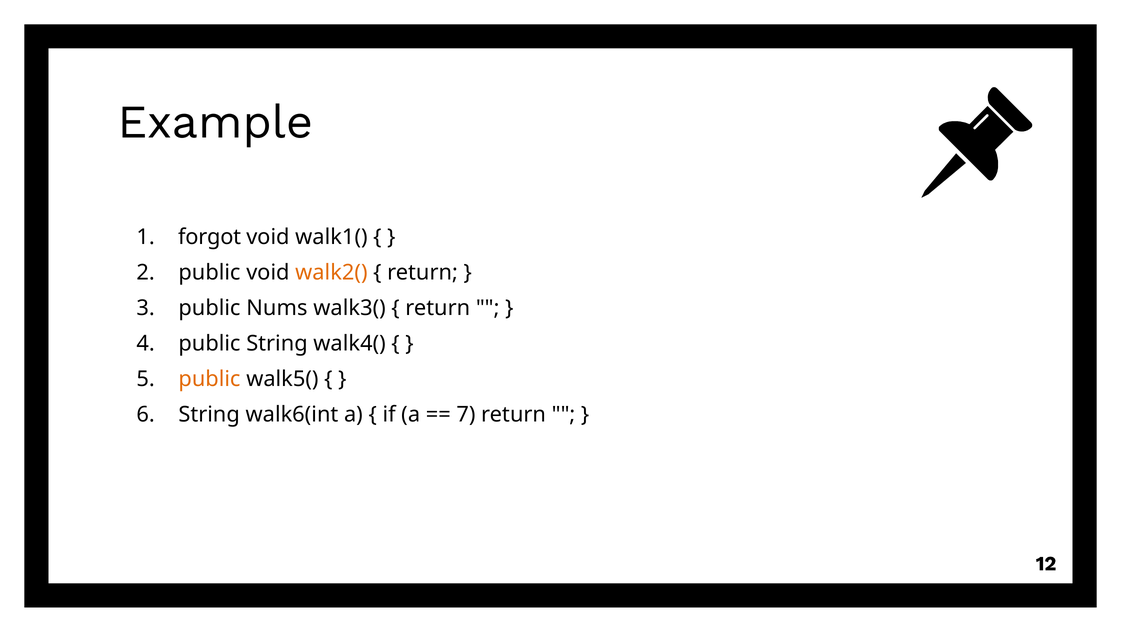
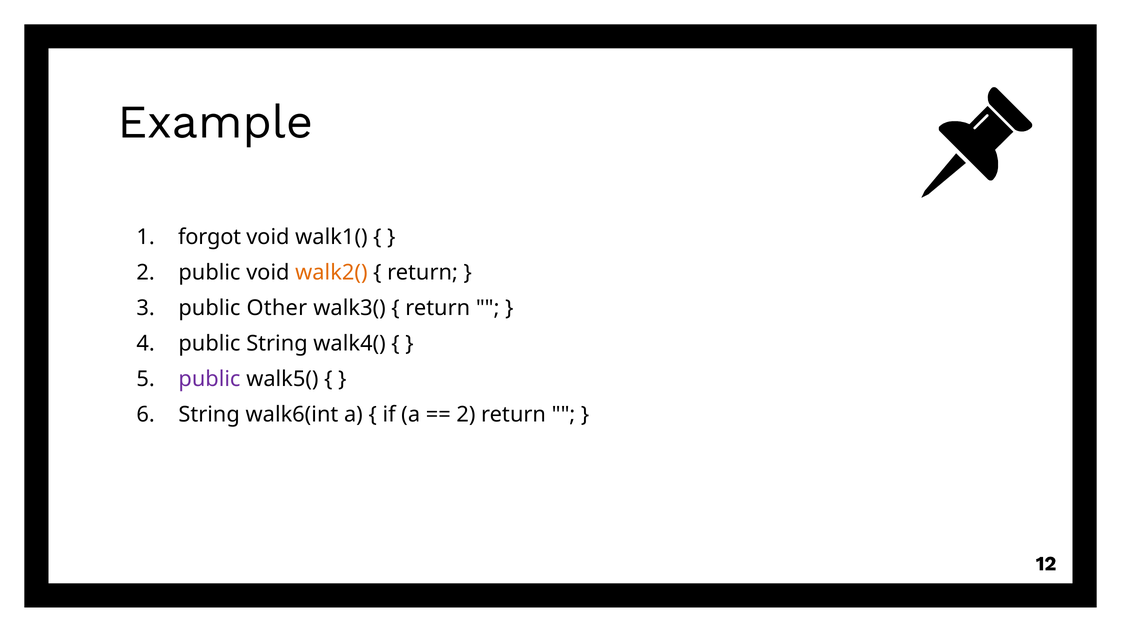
Nums: Nums -> Other
public at (209, 379) colour: orange -> purple
7 at (466, 415): 7 -> 2
